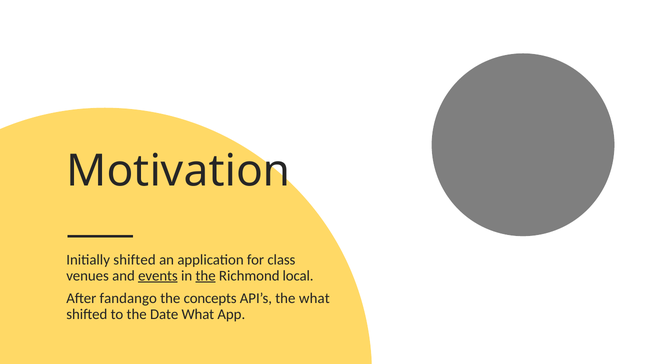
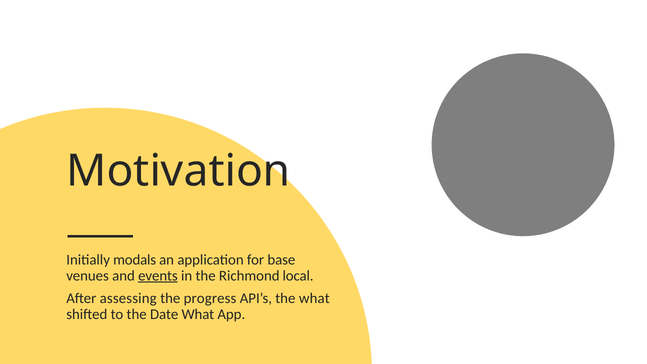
Initially shifted: shifted -> modals
class: class -> base
the at (206, 276) underline: present -> none
fandango: fandango -> assessing
concepts: concepts -> progress
